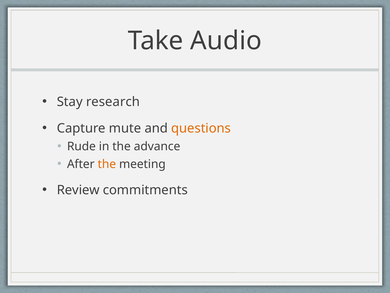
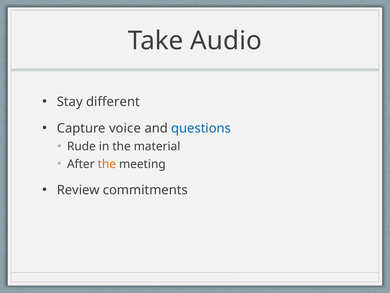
research: research -> different
mute: mute -> voice
questions colour: orange -> blue
advance: advance -> material
